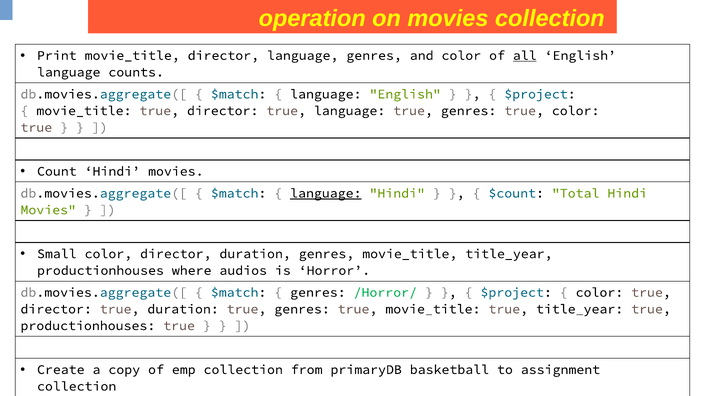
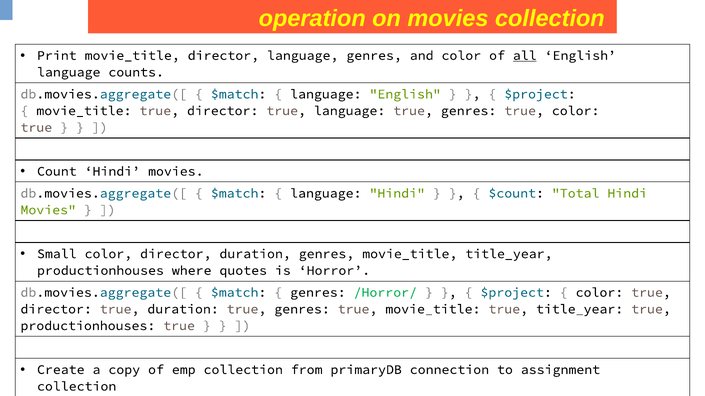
language at (326, 194) underline: present -> none
audios: audios -> quotes
basketball: basketball -> connection
